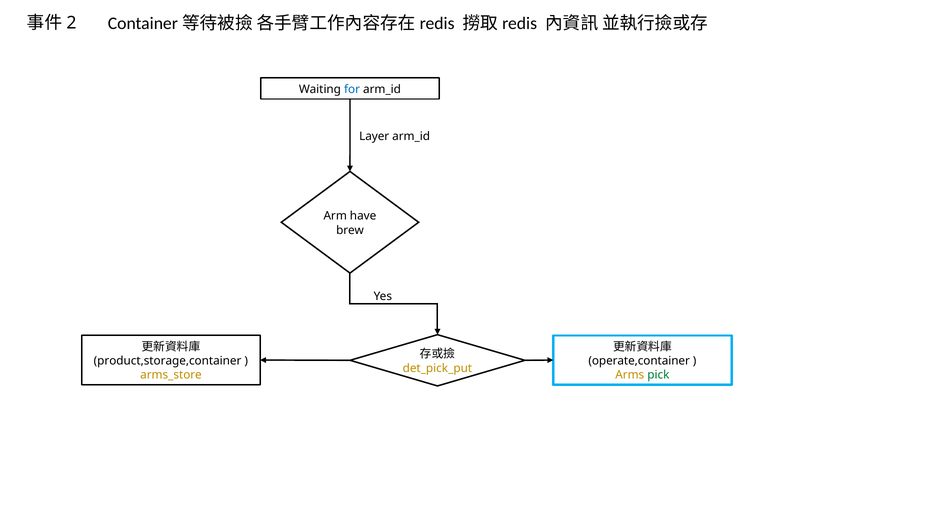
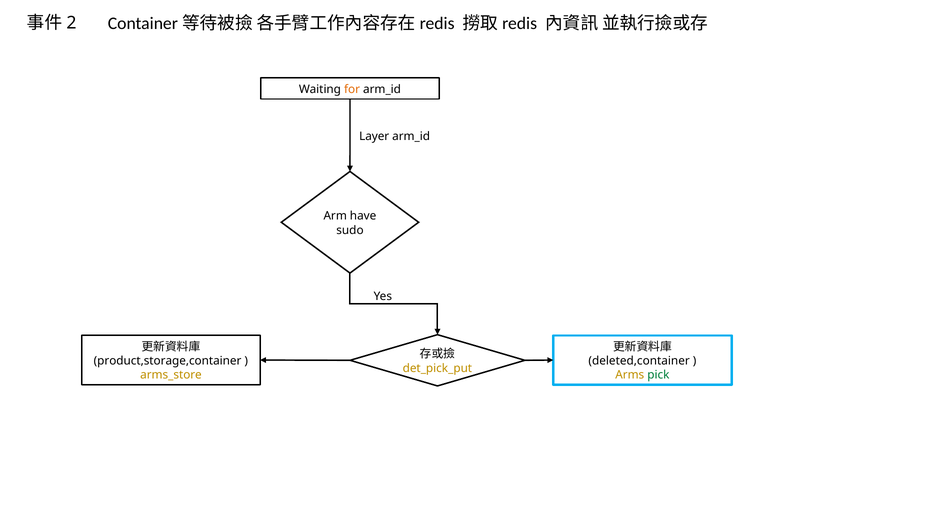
for colour: blue -> orange
brew: brew -> sudo
operate,container: operate,container -> deleted,container
